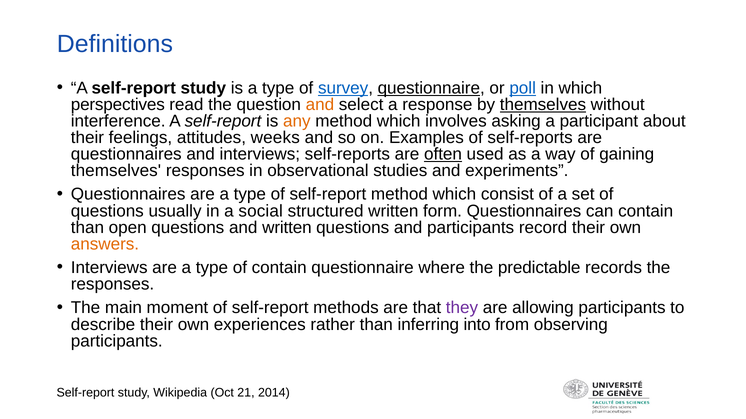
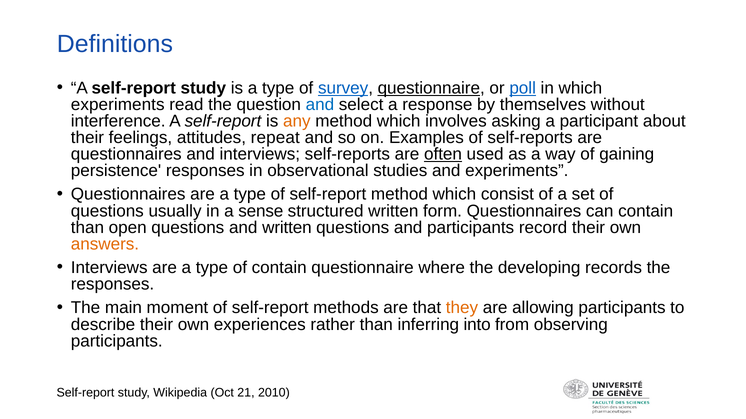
perspectives at (118, 105): perspectives -> experiments
and at (320, 105) colour: orange -> blue
themselves at (543, 105) underline: present -> none
weeks: weeks -> repeat
themselves at (116, 171): themselves -> persistence
social: social -> sense
predictable: predictable -> developing
they colour: purple -> orange
2014: 2014 -> 2010
